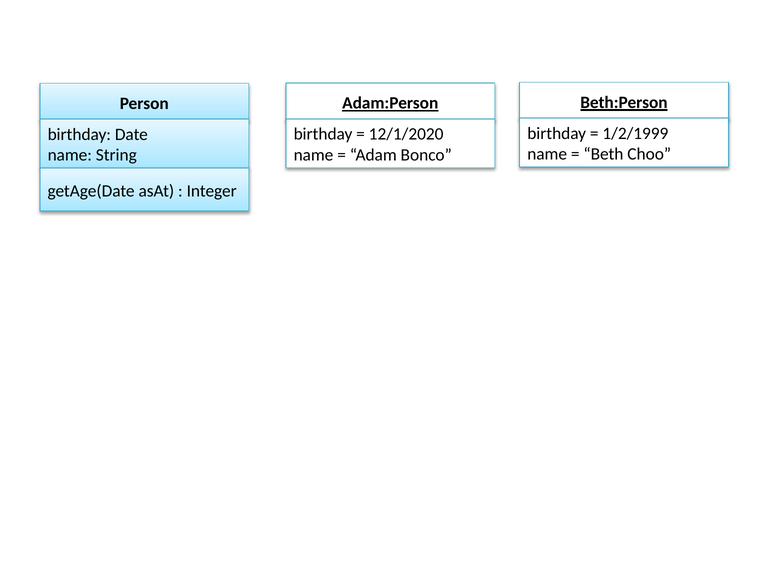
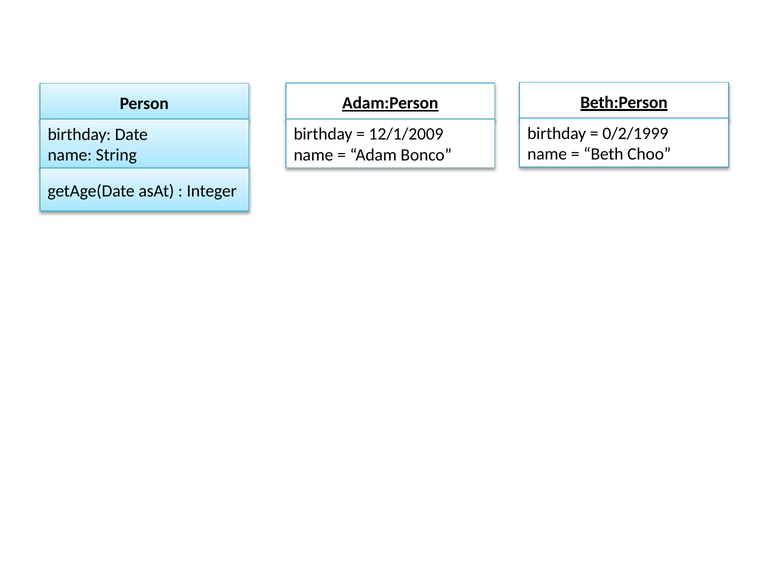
1/2/1999: 1/2/1999 -> 0/2/1999
12/1/2020: 12/1/2020 -> 12/1/2009
